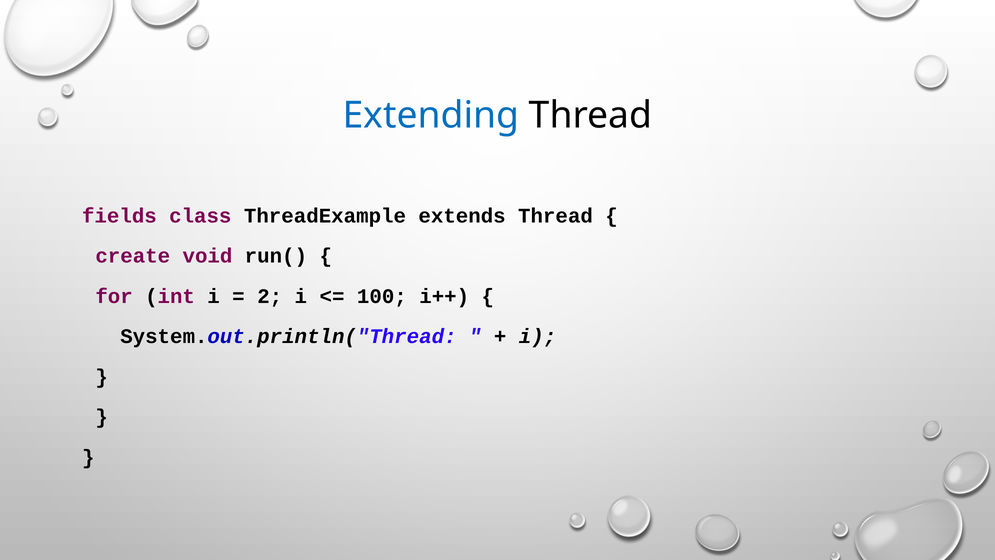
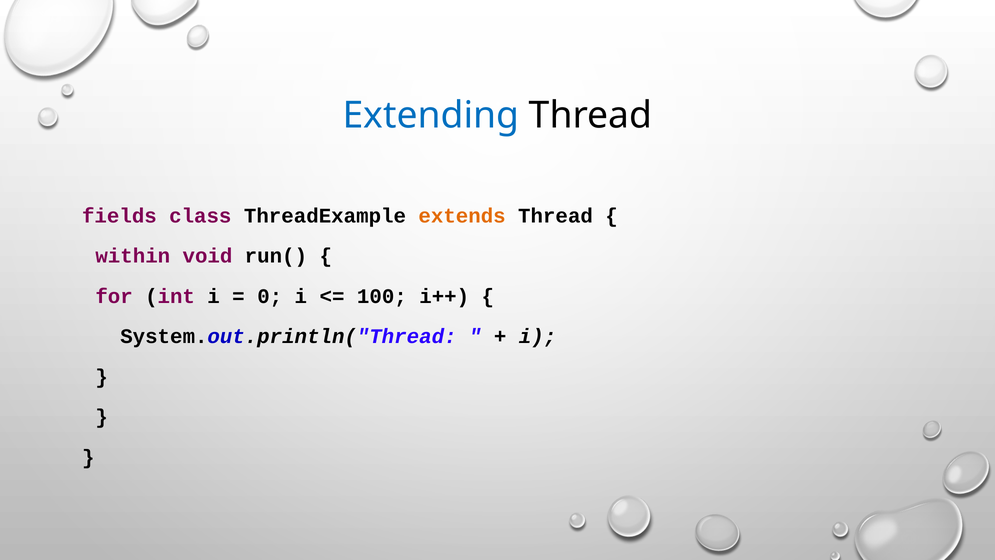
extends colour: black -> orange
create: create -> within
2: 2 -> 0
